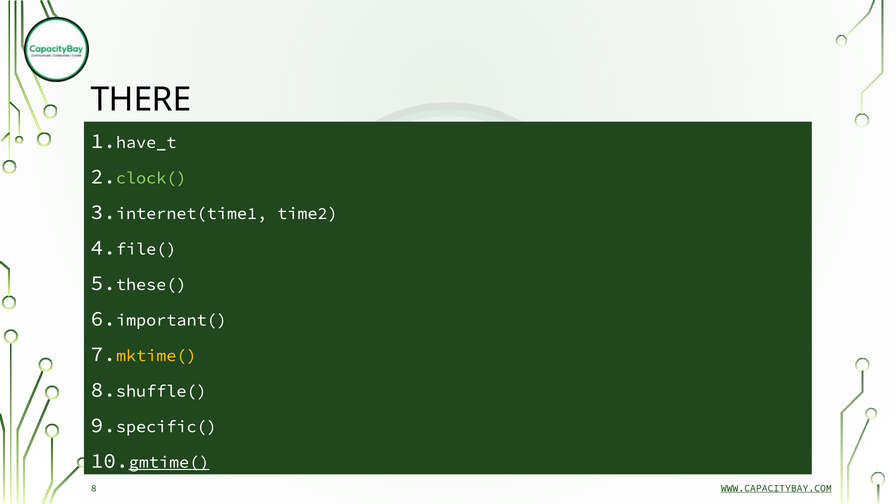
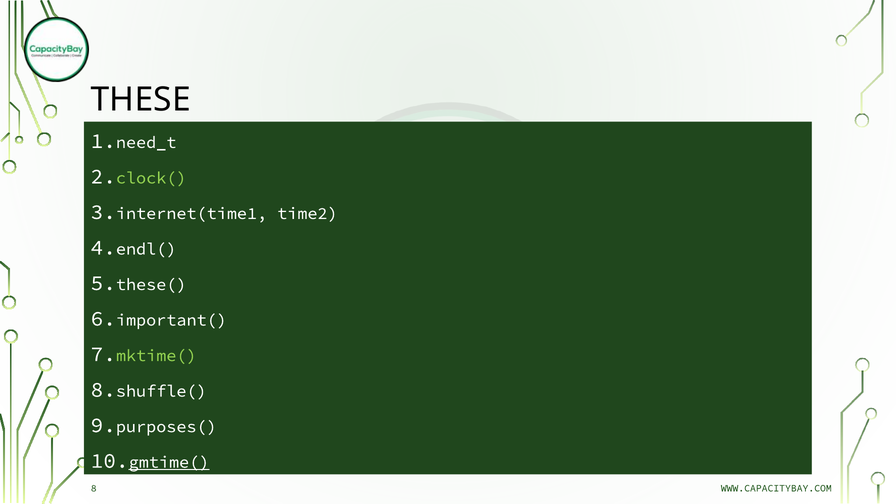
THERE: THERE -> THESE
have_t: have_t -> need_t
file(: file( -> endl(
mktime( colour: yellow -> light green
specific(: specific( -> purposes(
WWW.CAPACITYBAY.COM underline: present -> none
